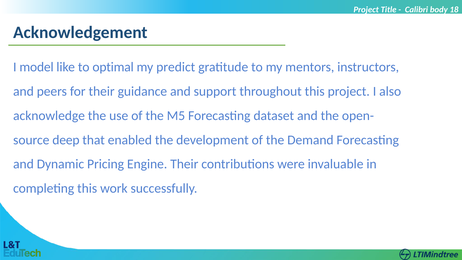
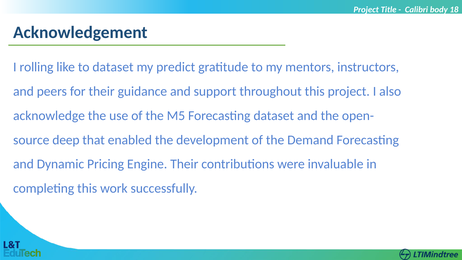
model: model -> rolling
to optimal: optimal -> dataset
